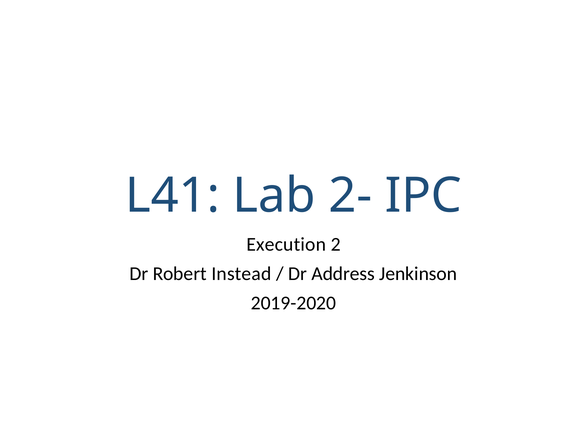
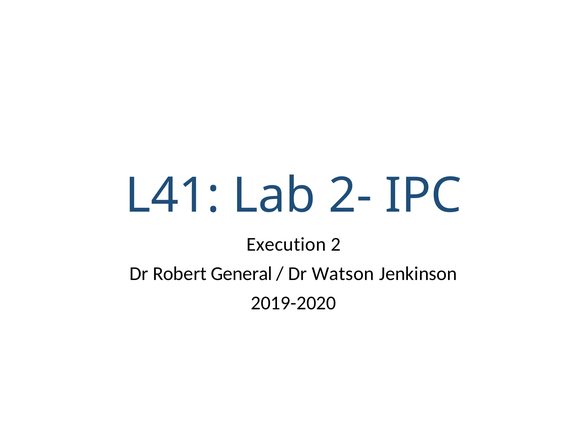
Instead: Instead -> General
Address: Address -> Watson
